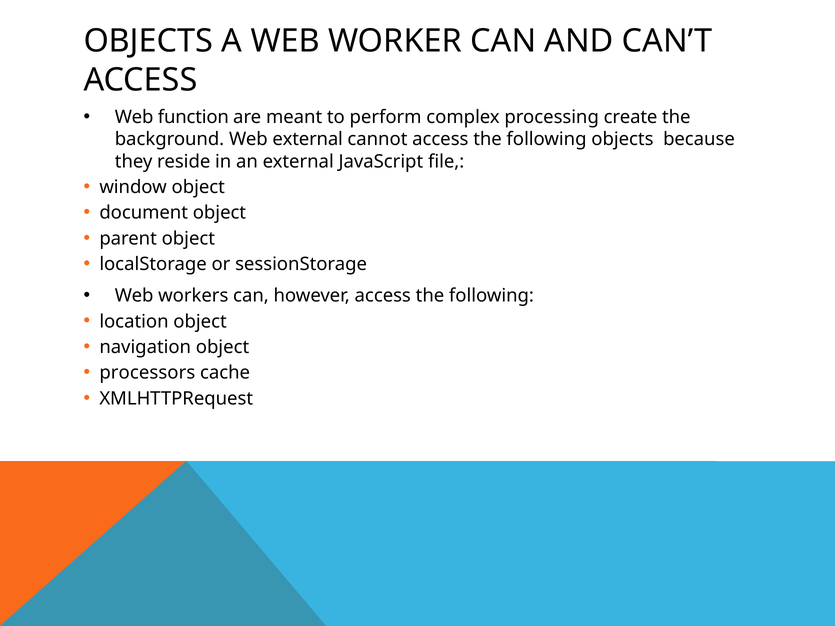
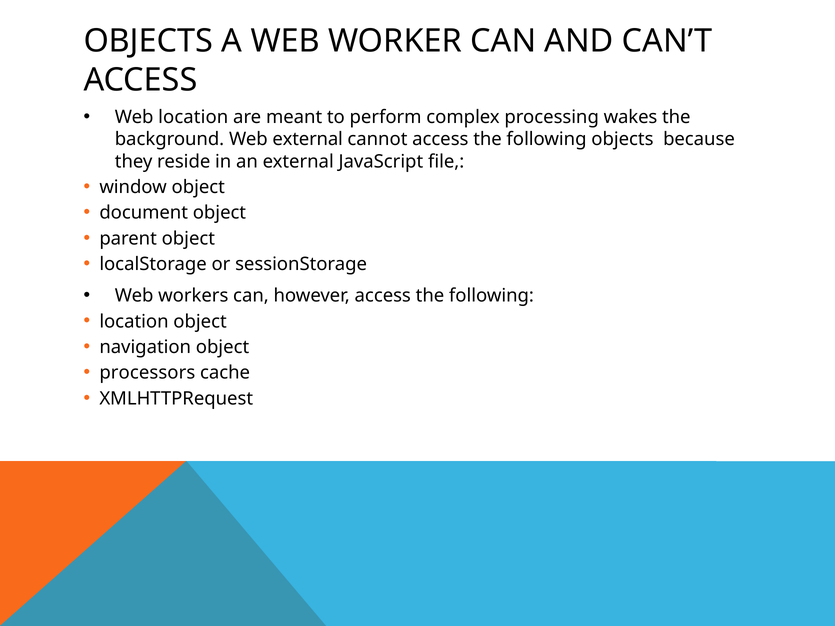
Web function: function -> location
create: create -> wakes
